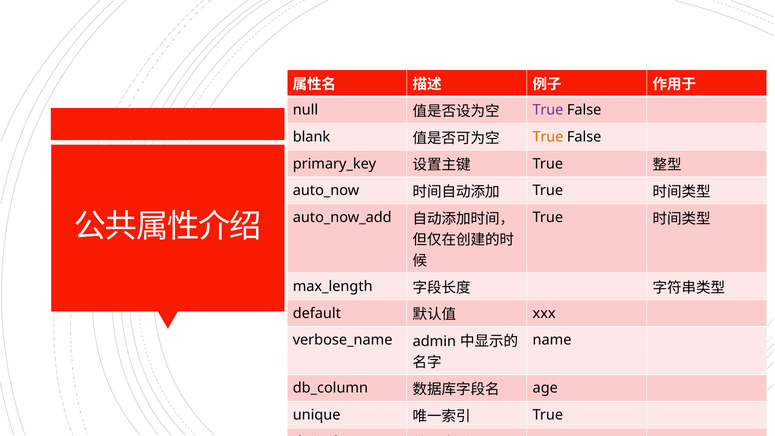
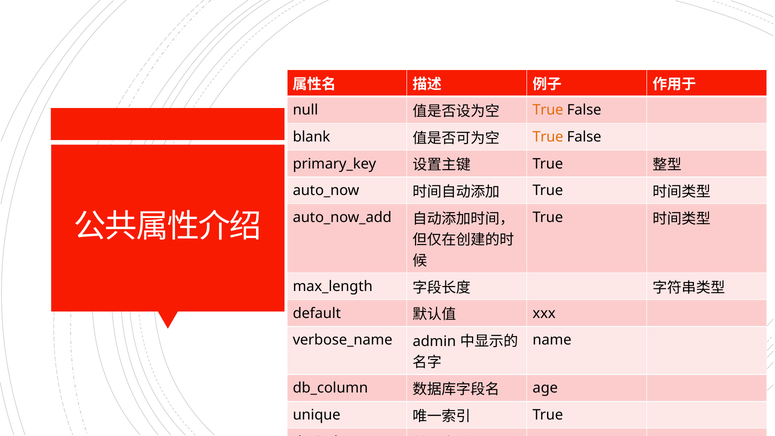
True at (548, 110) colour: purple -> orange
